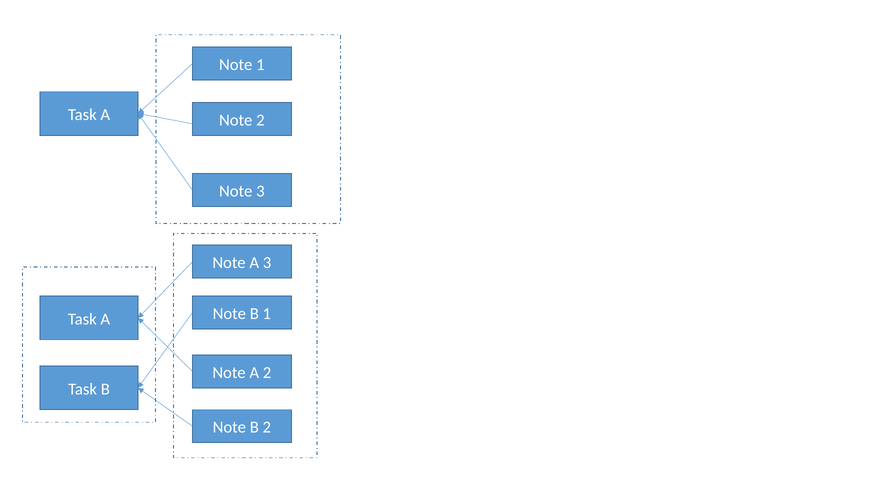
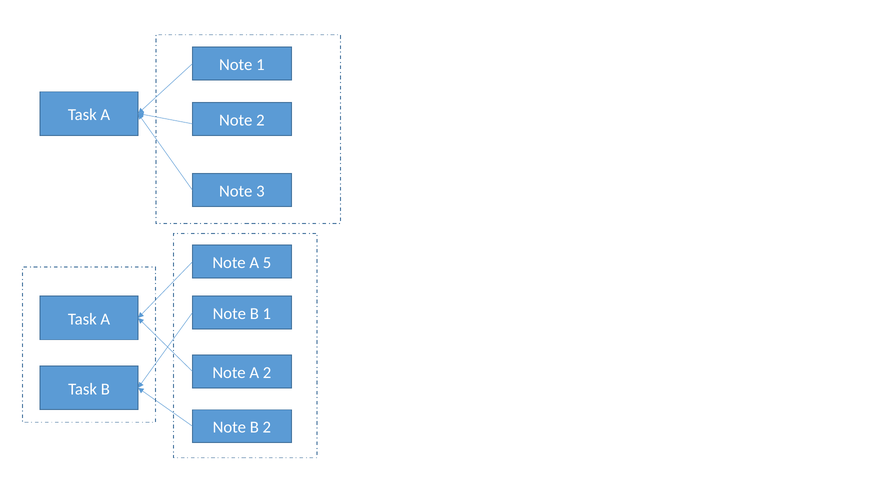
A 3: 3 -> 5
